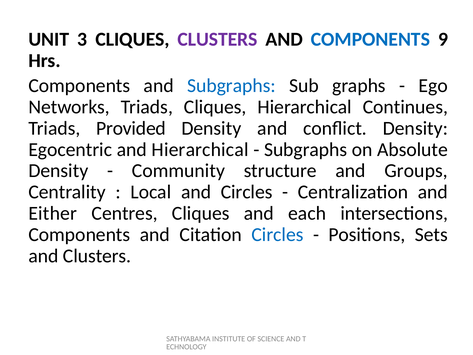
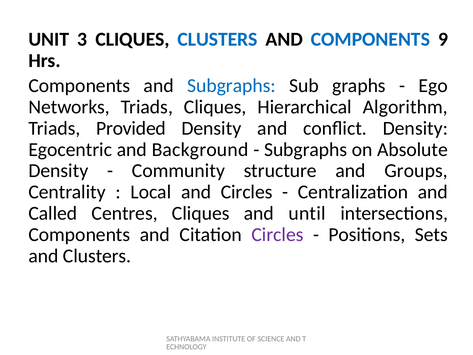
CLUSTERS at (218, 39) colour: purple -> blue
Continues: Continues -> Algorithm
and Hierarchical: Hierarchical -> Background
Either: Either -> Called
each: each -> until
Circles at (277, 235) colour: blue -> purple
